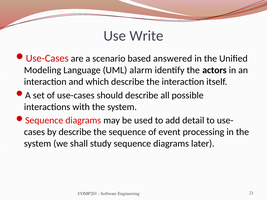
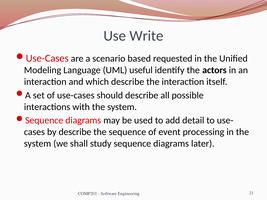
answered: answered -> requested
alarm: alarm -> useful
